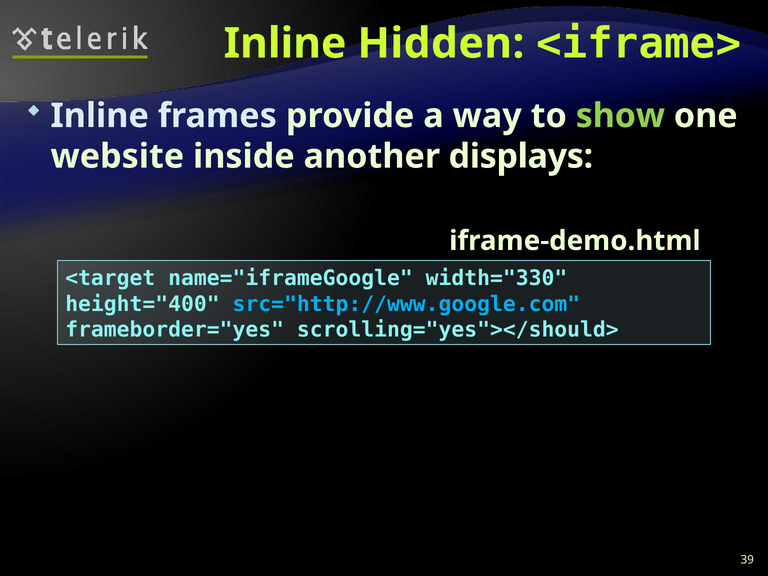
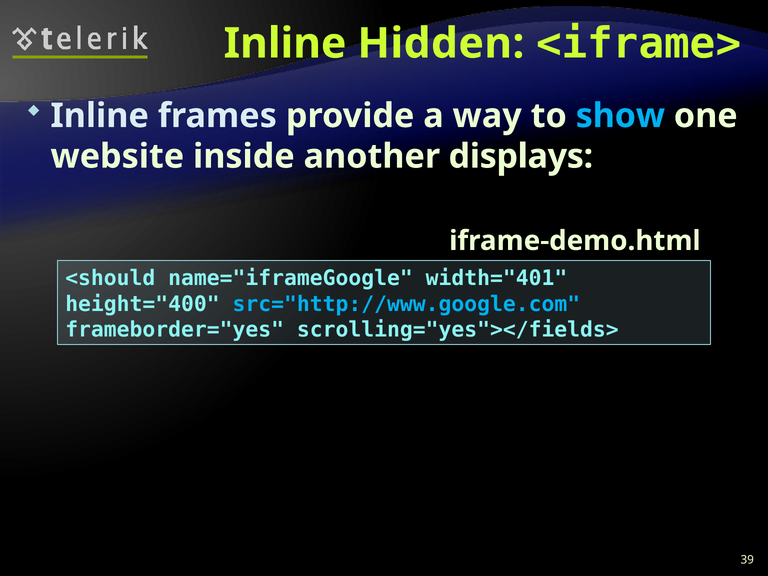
show colour: light green -> light blue
<target: <target -> <should
width="330: width="330 -> width="401
scrolling="yes"></should>: scrolling="yes"></should> -> scrolling="yes"></fields>
